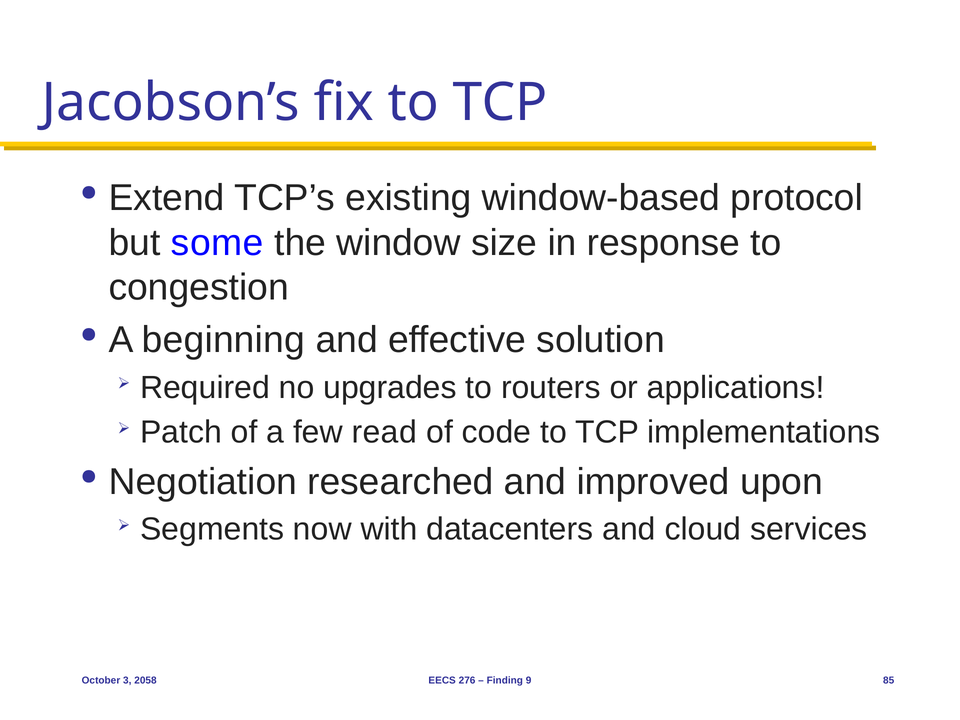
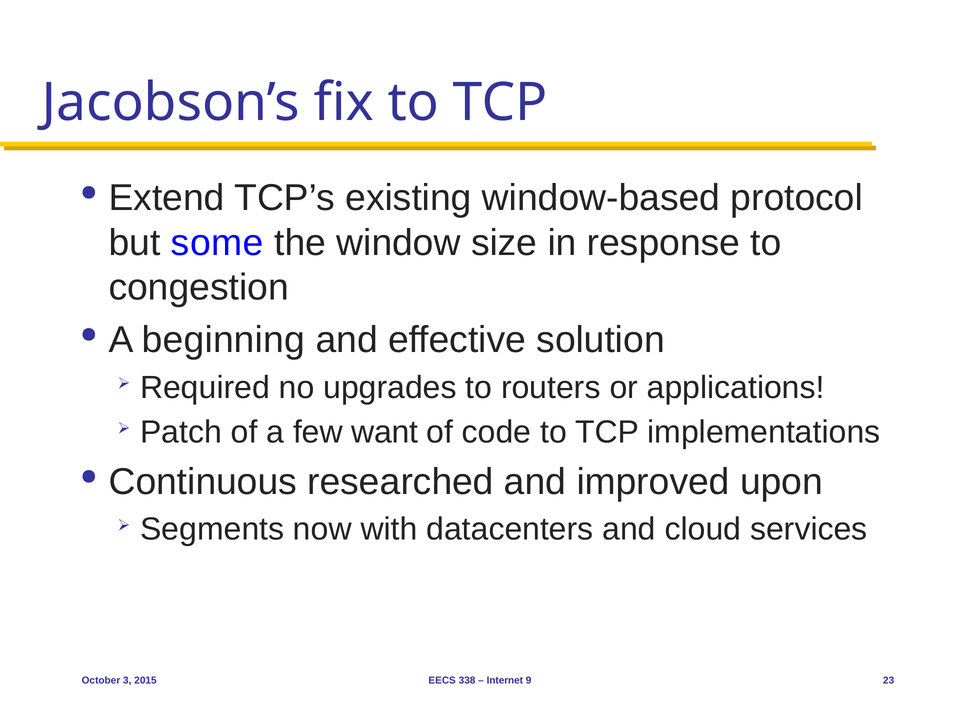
read: read -> want
Negotiation: Negotiation -> Continuous
2058: 2058 -> 2015
276: 276 -> 338
Finding: Finding -> Internet
85: 85 -> 23
